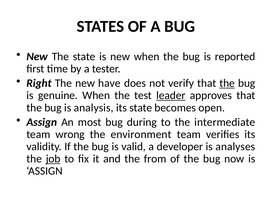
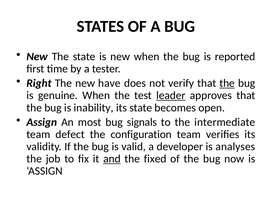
analysis: analysis -> inability
during: during -> signals
wrong: wrong -> defect
environment: environment -> configuration
job underline: present -> none
and underline: none -> present
from: from -> fixed
